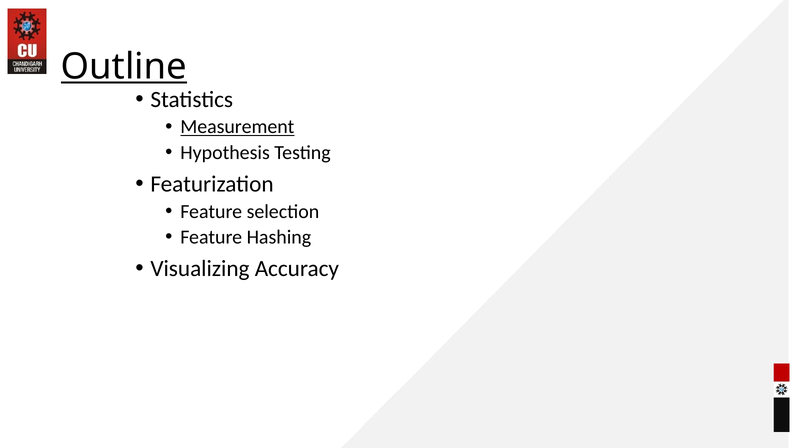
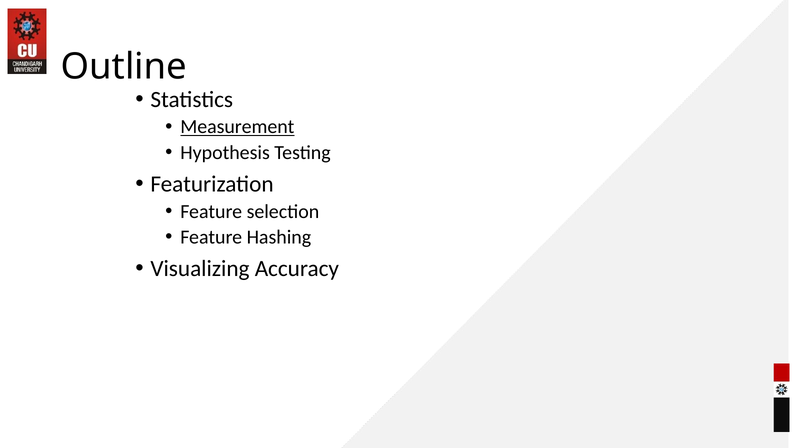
Outline underline: present -> none
